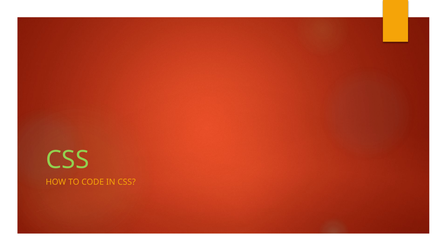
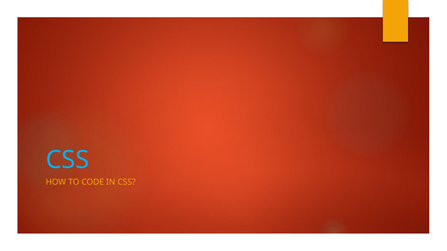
CSS at (67, 160) colour: light green -> light blue
